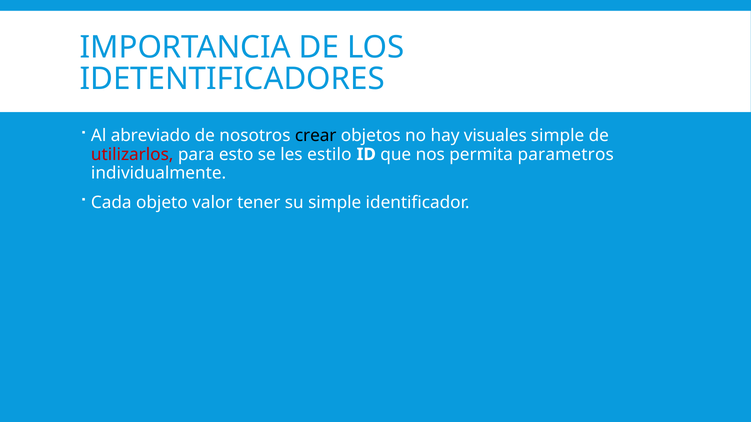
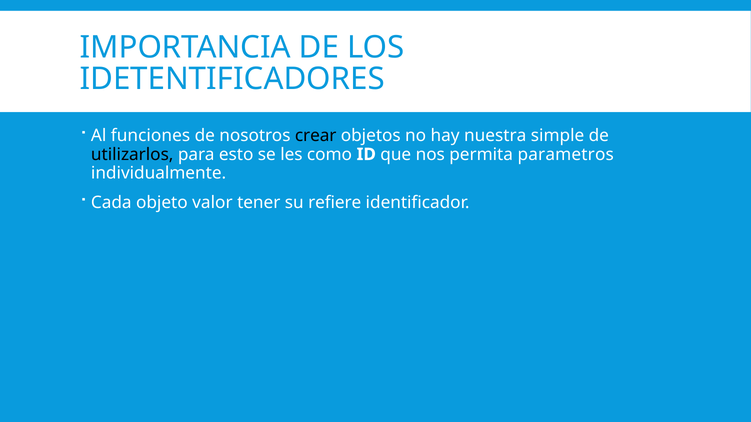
abreviado: abreviado -> funciones
visuales: visuales -> nuestra
utilizarlos colour: red -> black
estilo: estilo -> como
su simple: simple -> refiere
